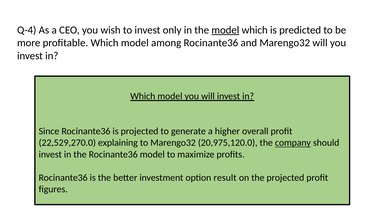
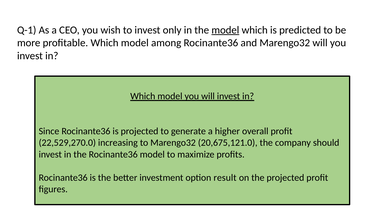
Q-4: Q-4 -> Q-1
explaining: explaining -> increasing
20,975,120.0: 20,975,120.0 -> 20,675,121.0
company underline: present -> none
